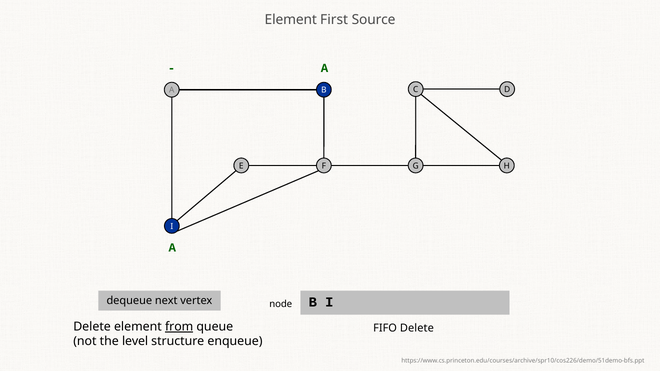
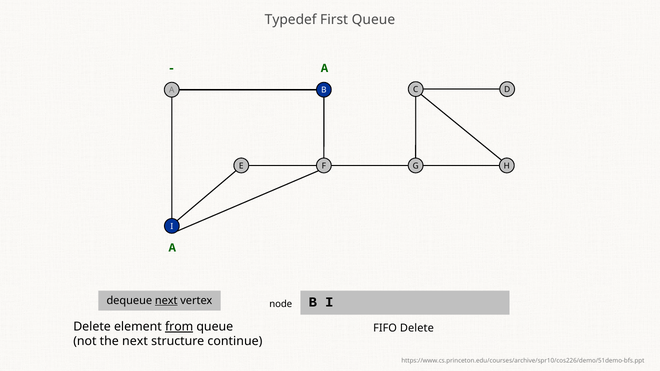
Element at (291, 20): Element -> Typedef
First Source: Source -> Queue
next at (166, 301) underline: none -> present
the level: level -> next
enqueue: enqueue -> continue
